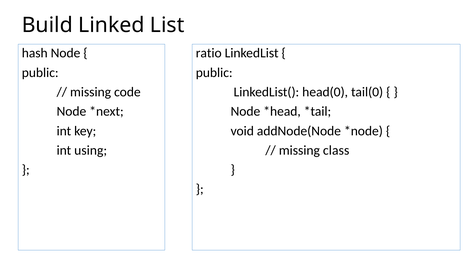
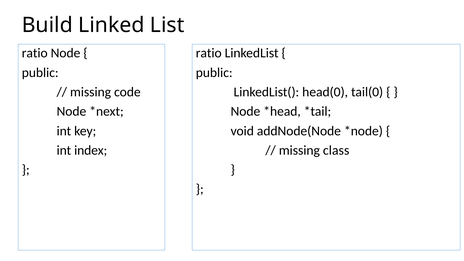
hash at (35, 53): hash -> ratio
using: using -> index
